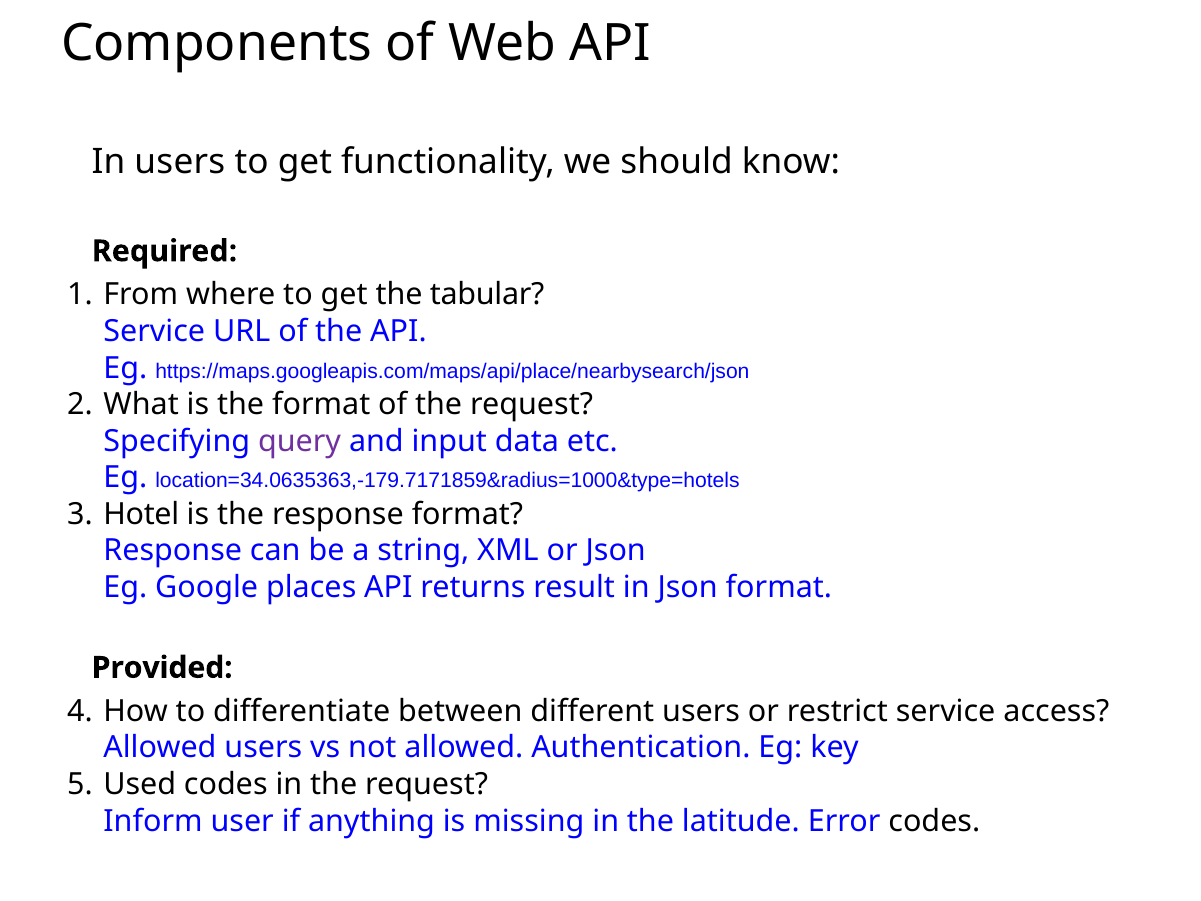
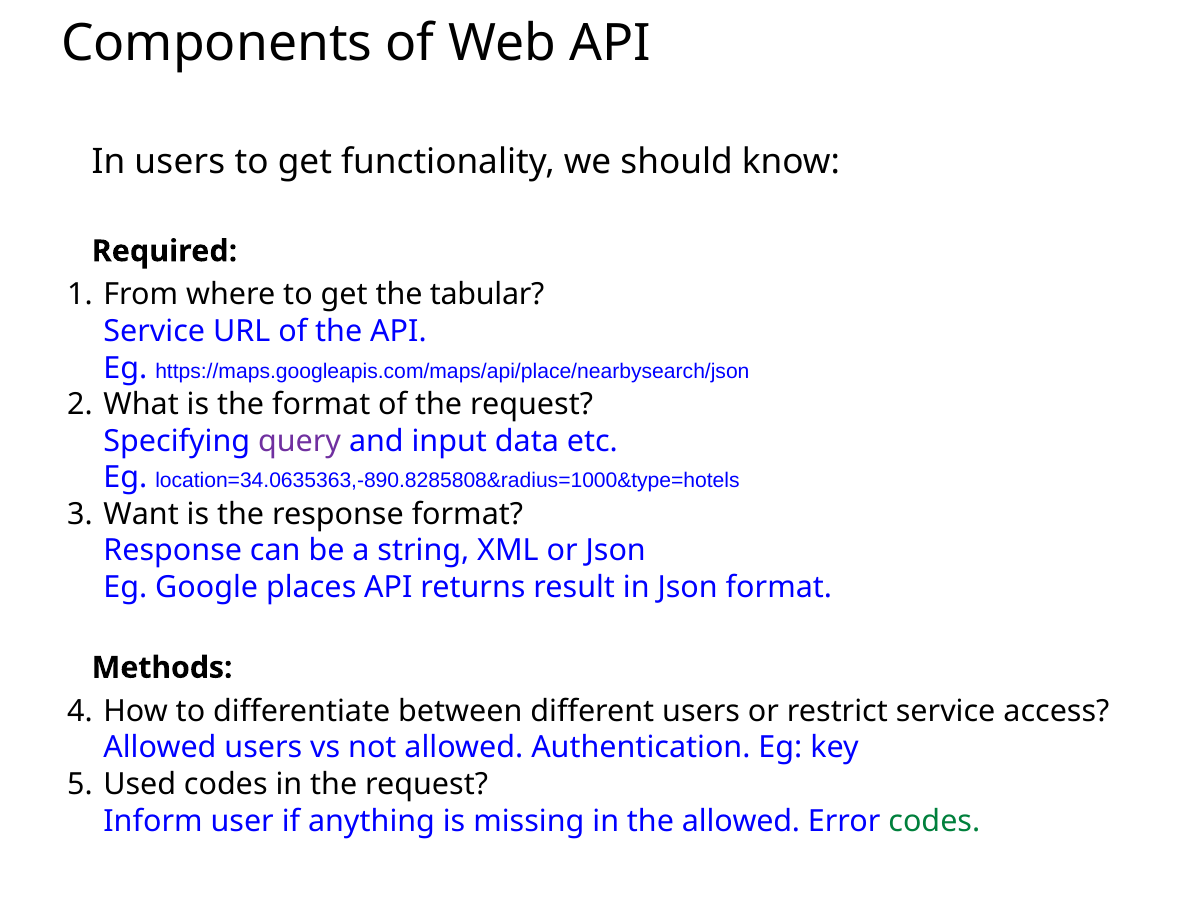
location=34.0635363,-179.7171859&radius=1000&type=hotels: location=34.0635363,-179.7171859&radius=1000&type=hotels -> location=34.0635363,-890.8285808&radius=1000&type=hotels
Hotel: Hotel -> Want
Provided: Provided -> Methods
the latitude: latitude -> allowed
codes at (934, 821) colour: black -> green
